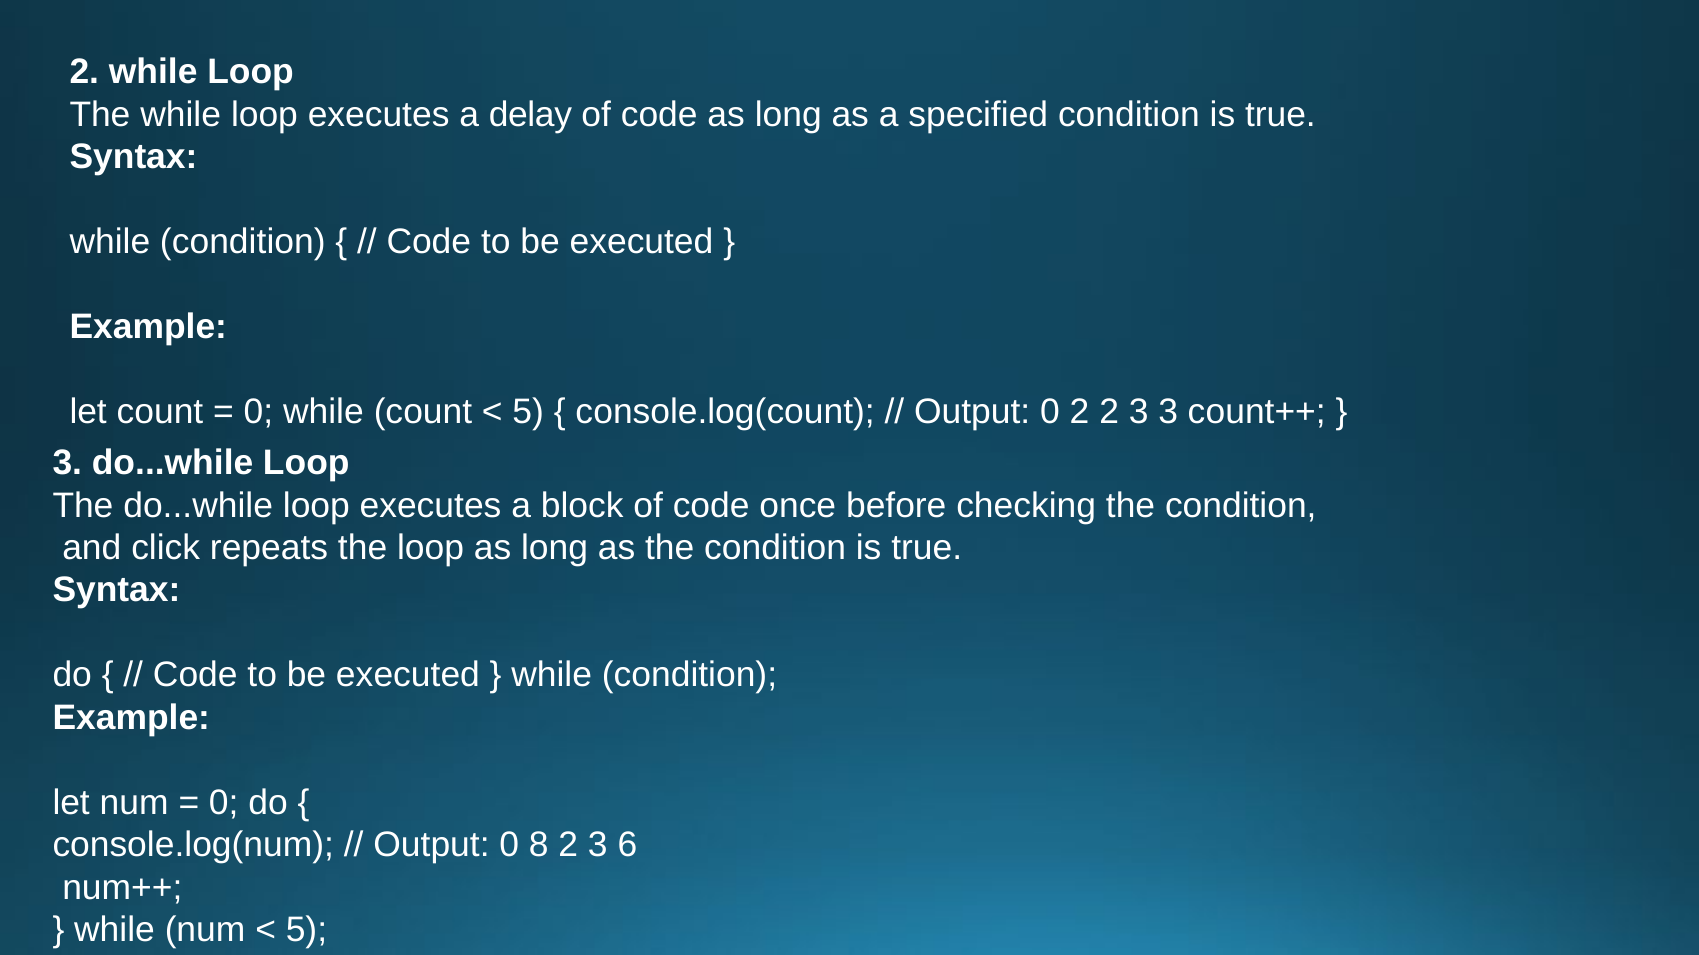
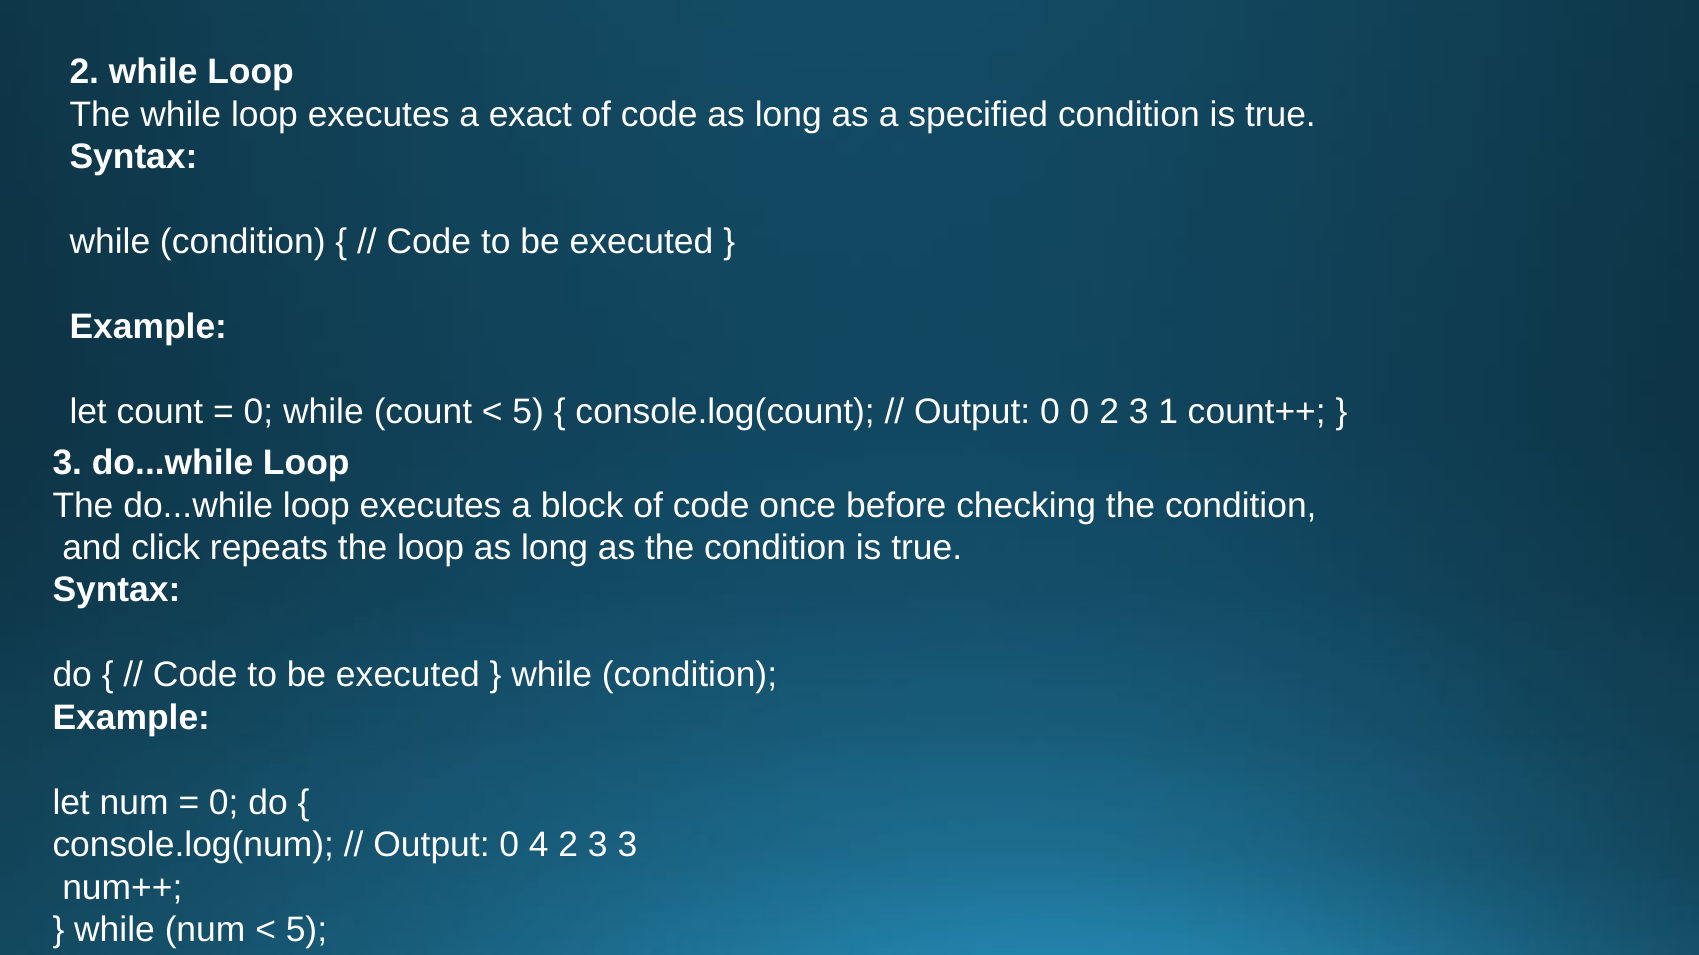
delay: delay -> exact
0 2: 2 -> 0
3 3: 3 -> 1
8: 8 -> 4
3 6: 6 -> 3
